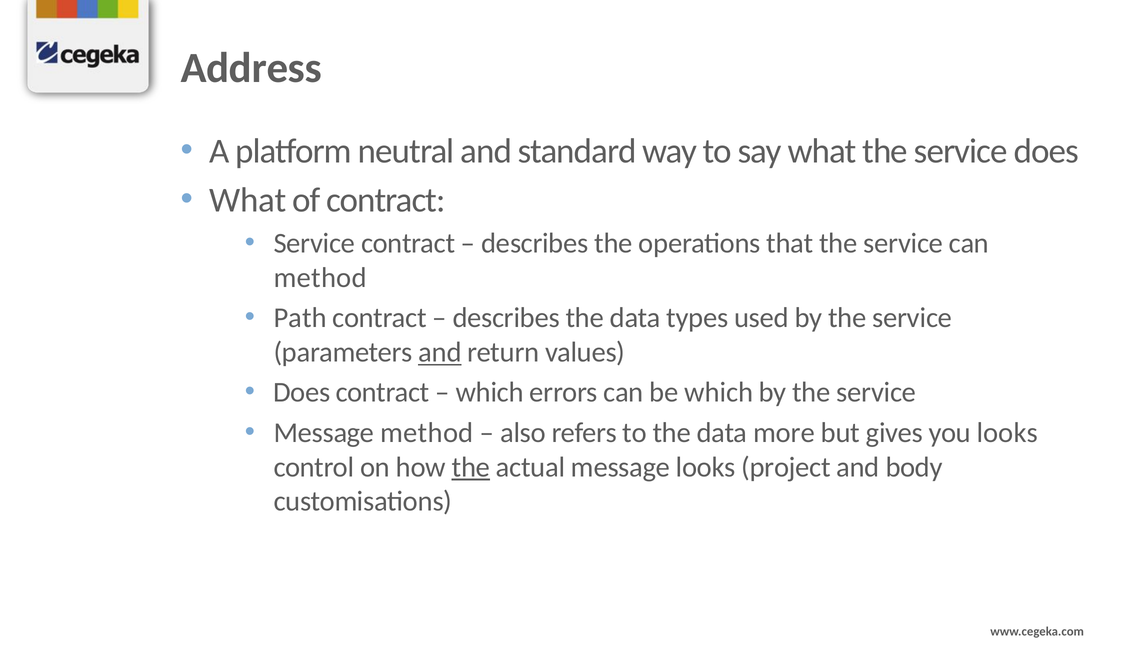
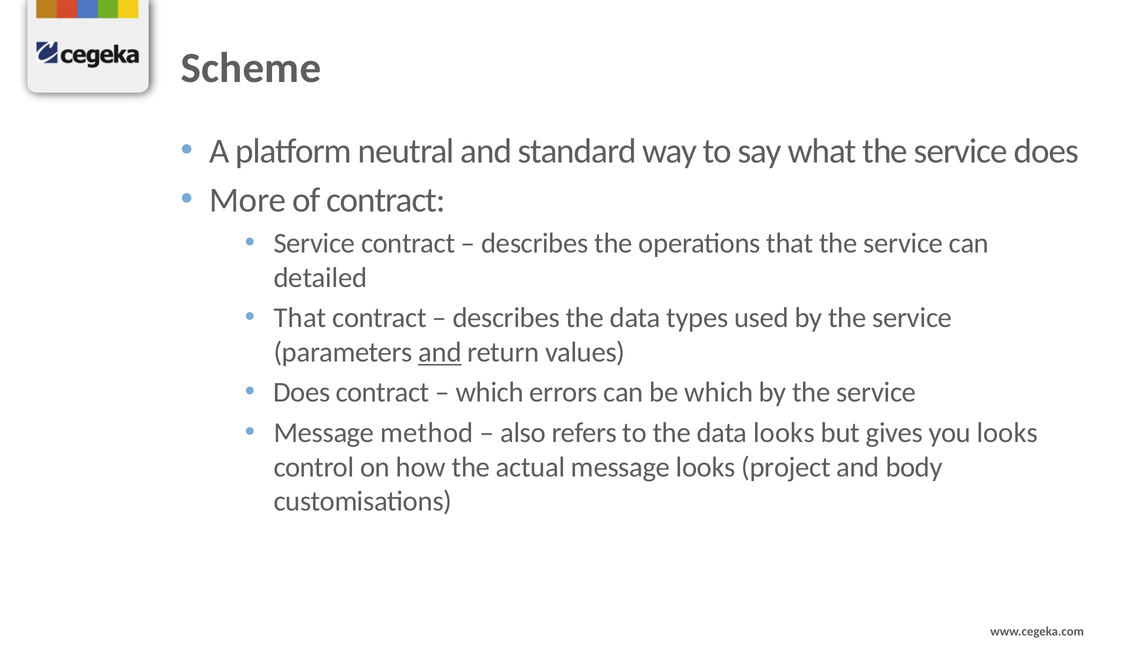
Address: Address -> Scheme
What at (248, 200): What -> More
method at (320, 278): method -> detailed
Path at (300, 318): Path -> That
data more: more -> looks
the at (471, 467) underline: present -> none
